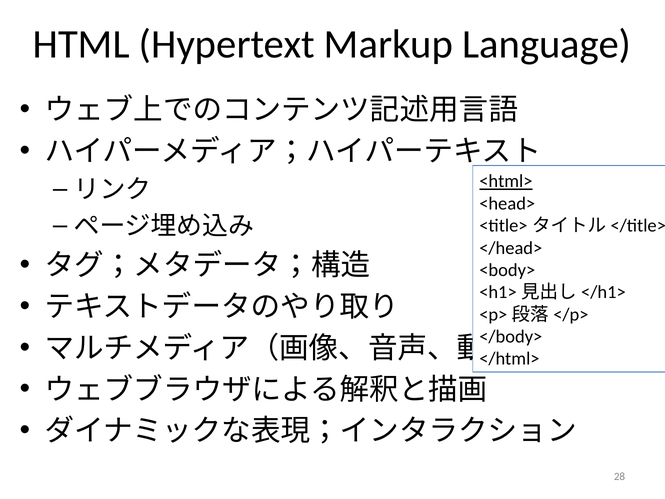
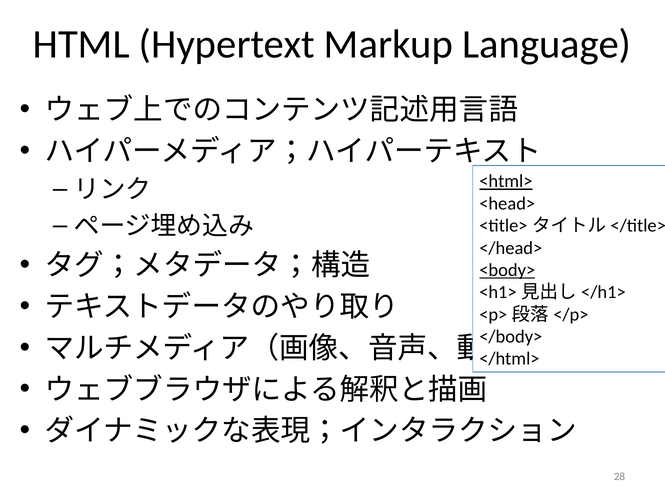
<body> underline: none -> present
